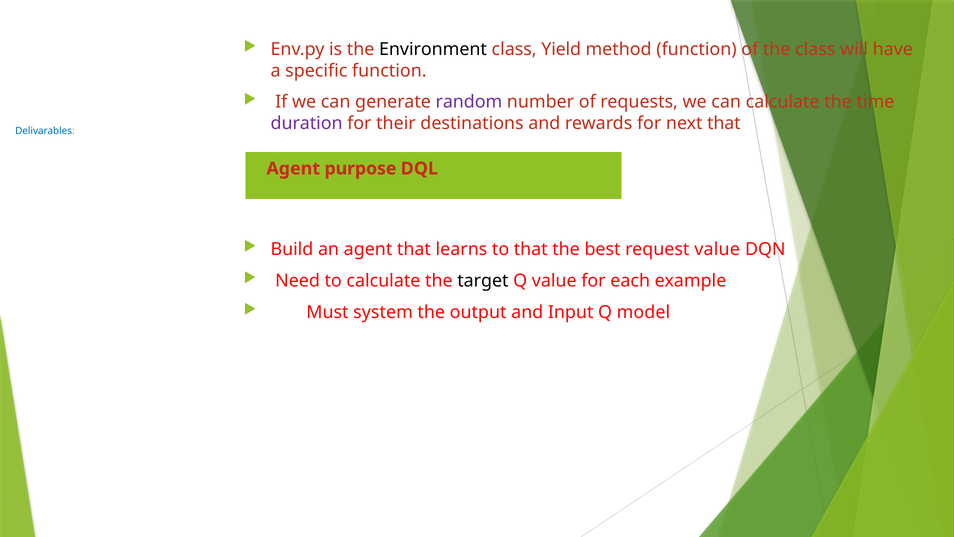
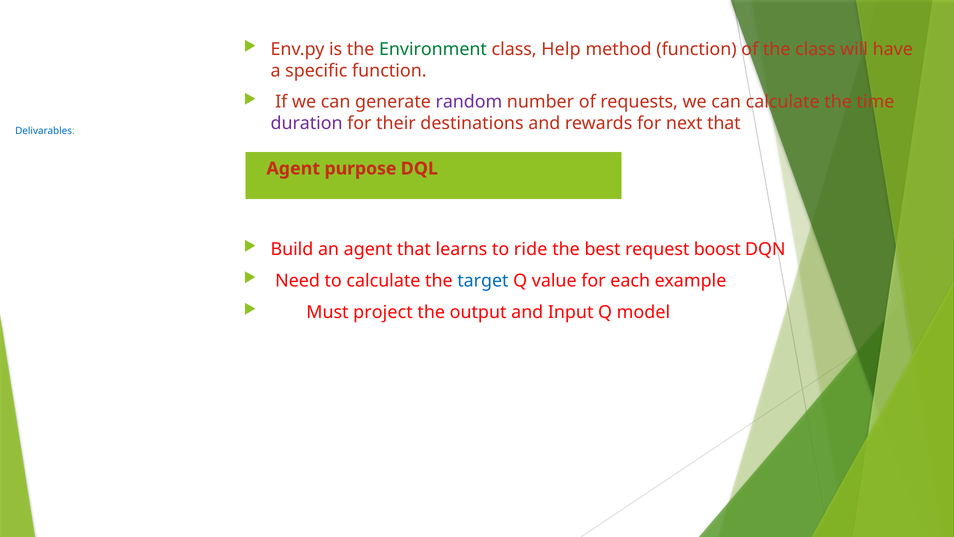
Environment colour: black -> green
Yield: Yield -> Help
to that: that -> ride
request value: value -> boost
target colour: black -> blue
system: system -> project
